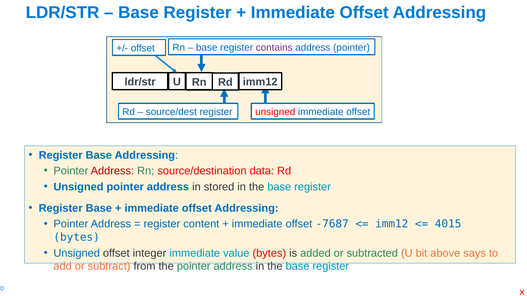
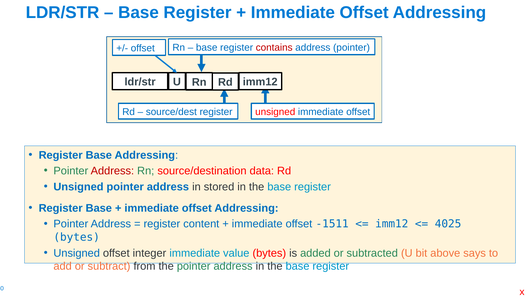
contains colour: purple -> red
-7687: -7687 -> -1511
4015: 4015 -> 4025
